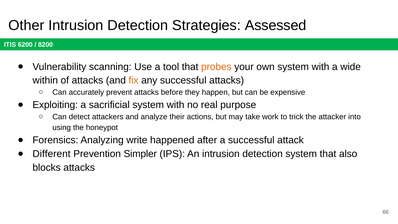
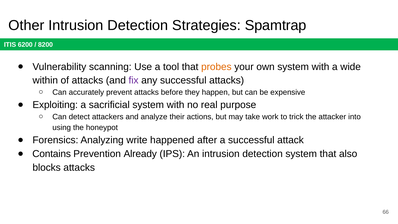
Assessed: Assessed -> Spamtrap
fix colour: orange -> purple
Different: Different -> Contains
Simpler: Simpler -> Already
